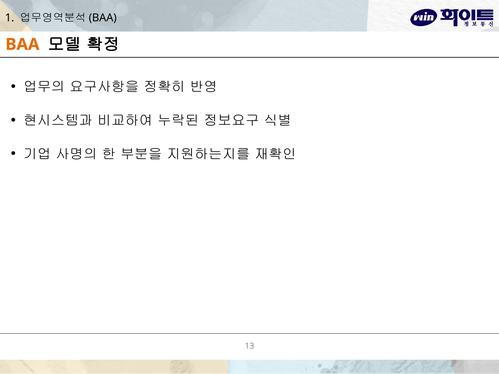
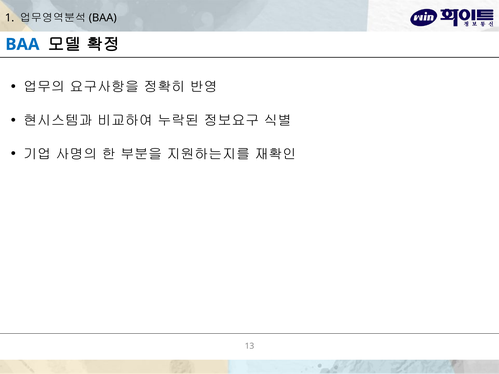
BAA colour: orange -> blue
